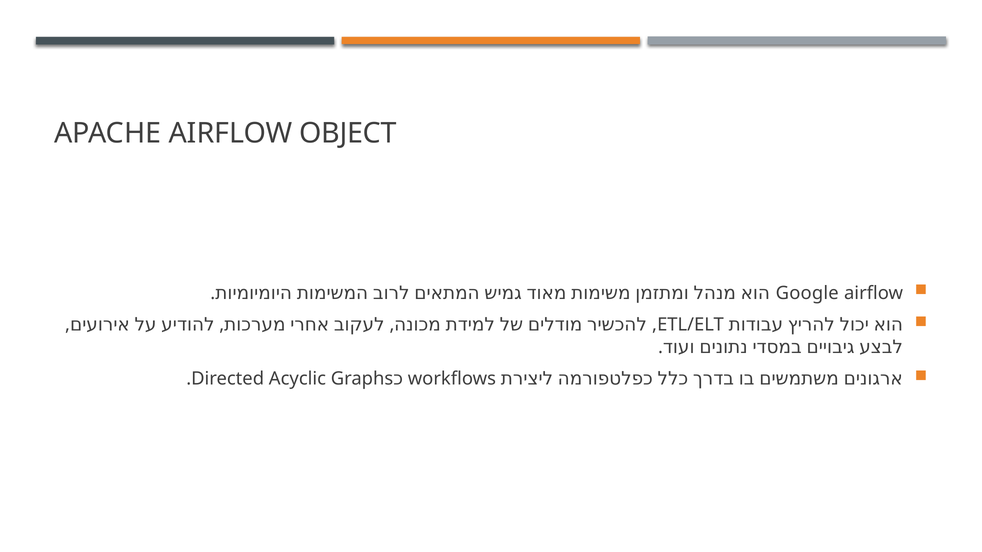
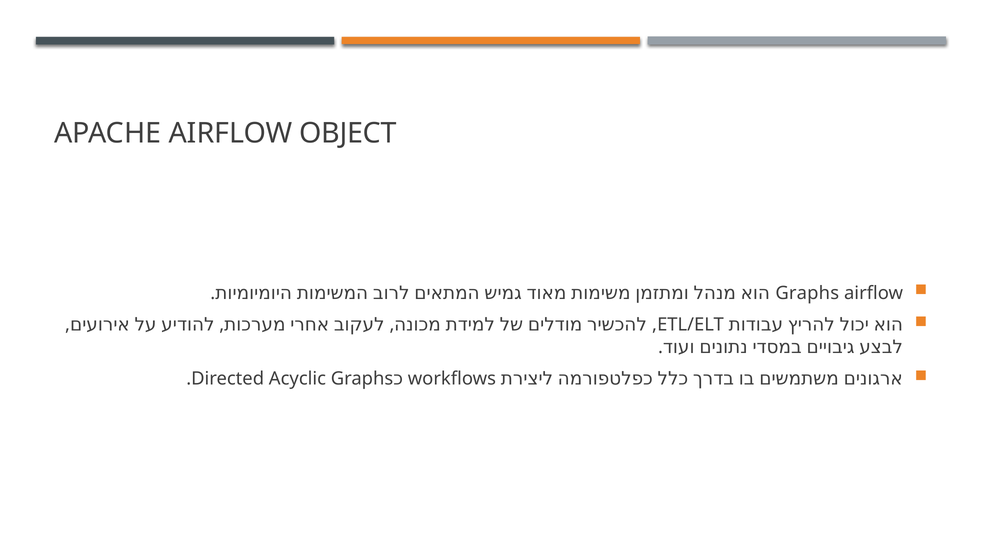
Google at (807, 293): Google -> Graphs
